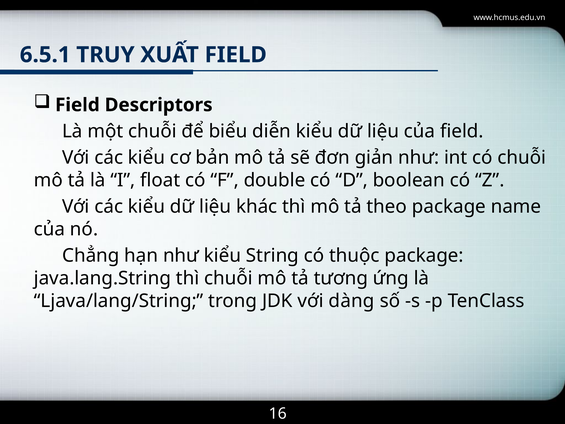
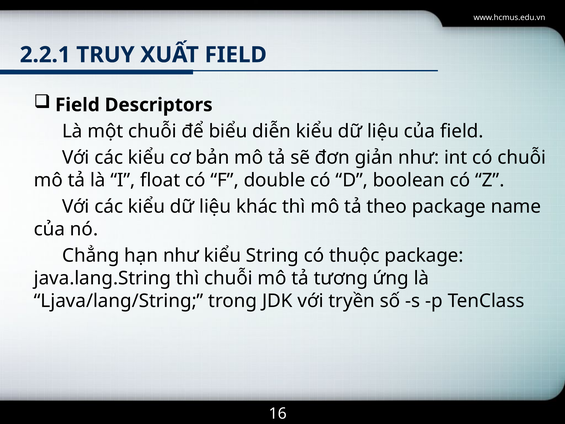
6.5.1: 6.5.1 -> 2.2.1
dàng: dàng -> tryền
